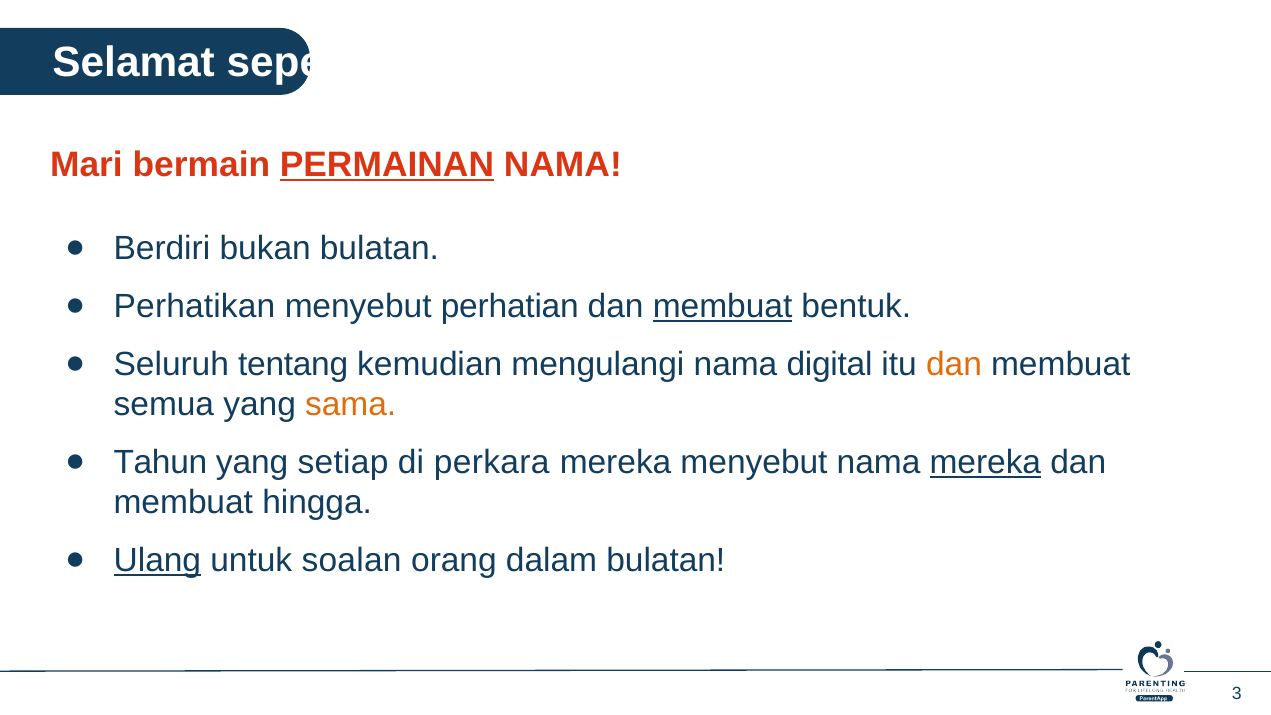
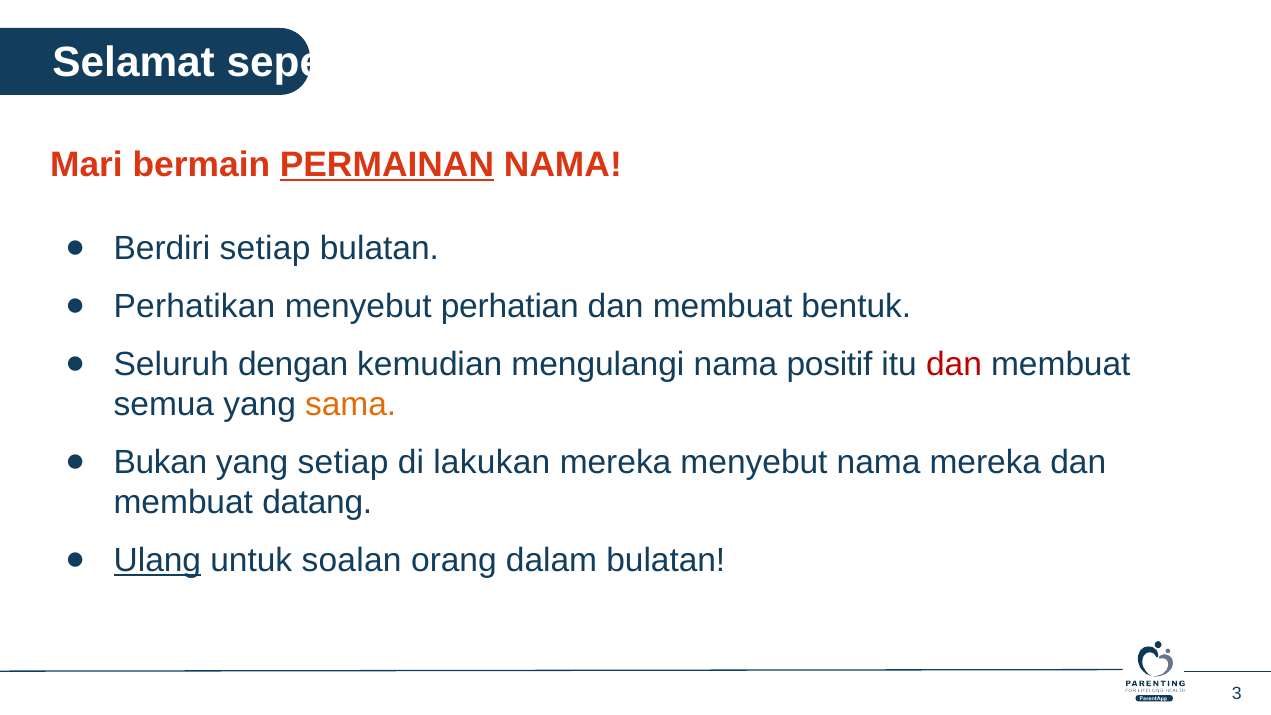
Berdiri bukan: bukan -> setiap
membuat at (723, 307) underline: present -> none
tentang: tentang -> dengan
digital: digital -> positif
dan at (954, 364) colour: orange -> red
Tahun: Tahun -> Bukan
perkara: perkara -> lakukan
mereka at (985, 463) underline: present -> none
hingga: hingga -> datang
